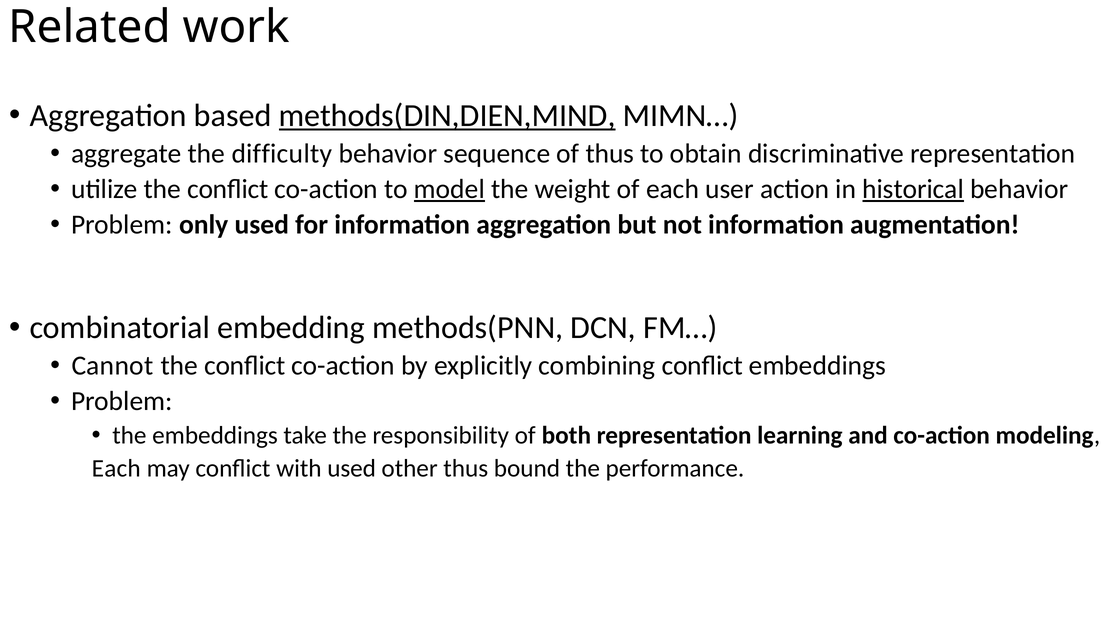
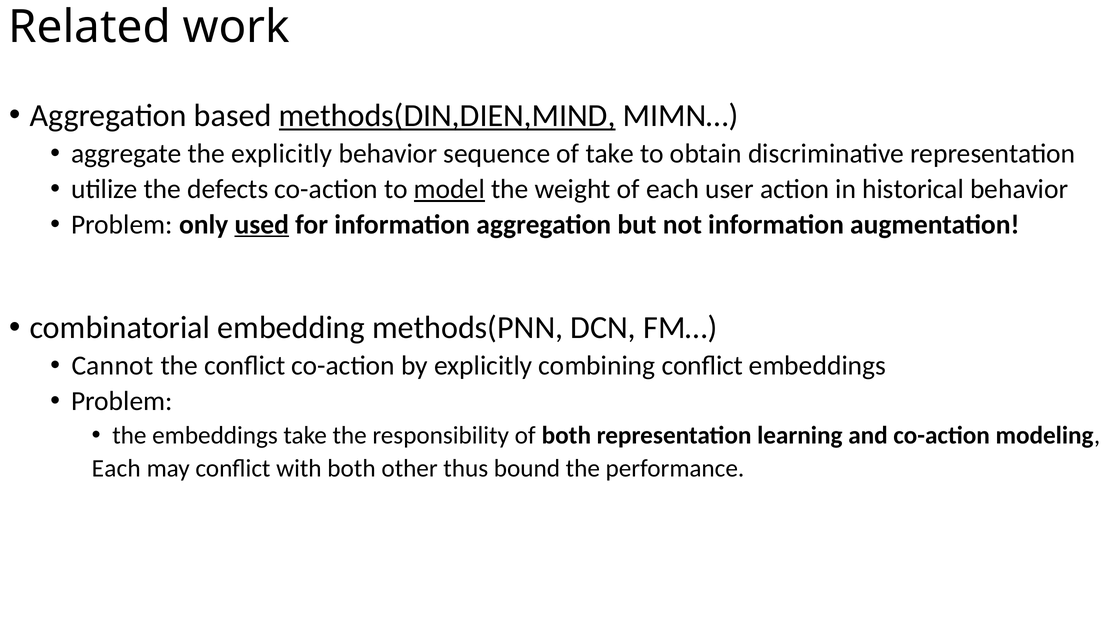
the difficulty: difficulty -> explicitly
of thus: thus -> take
utilize the conﬂict: conﬂict -> defects
historical underline: present -> none
used at (262, 225) underline: none -> present
with used: used -> both
